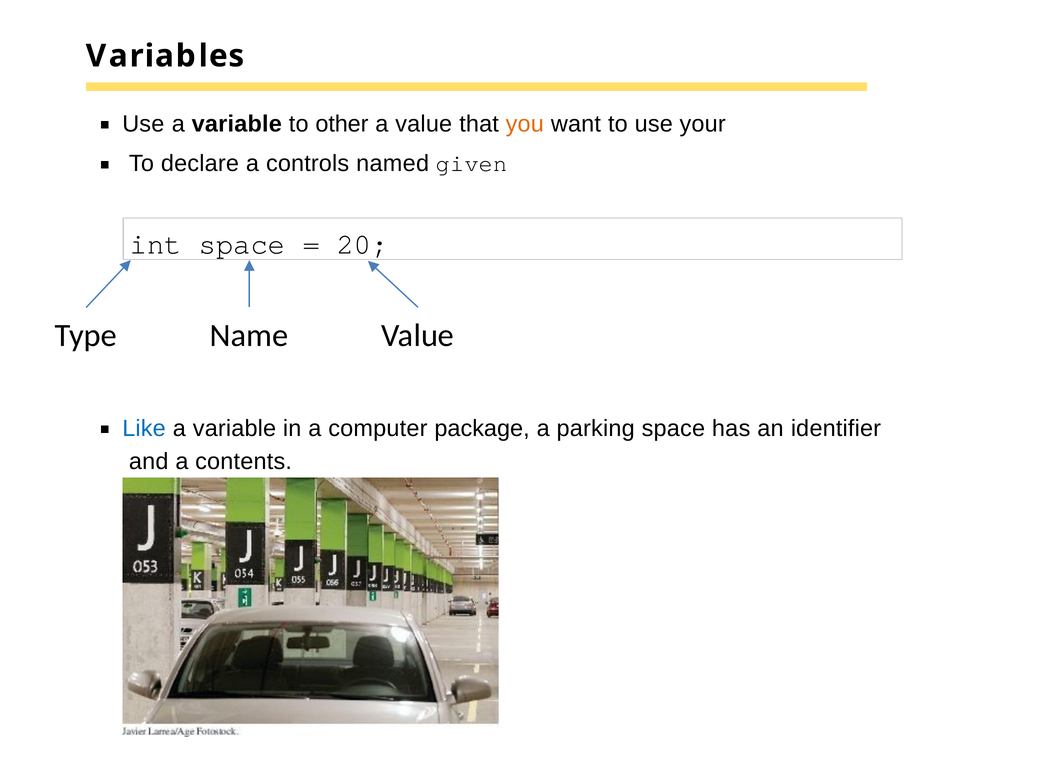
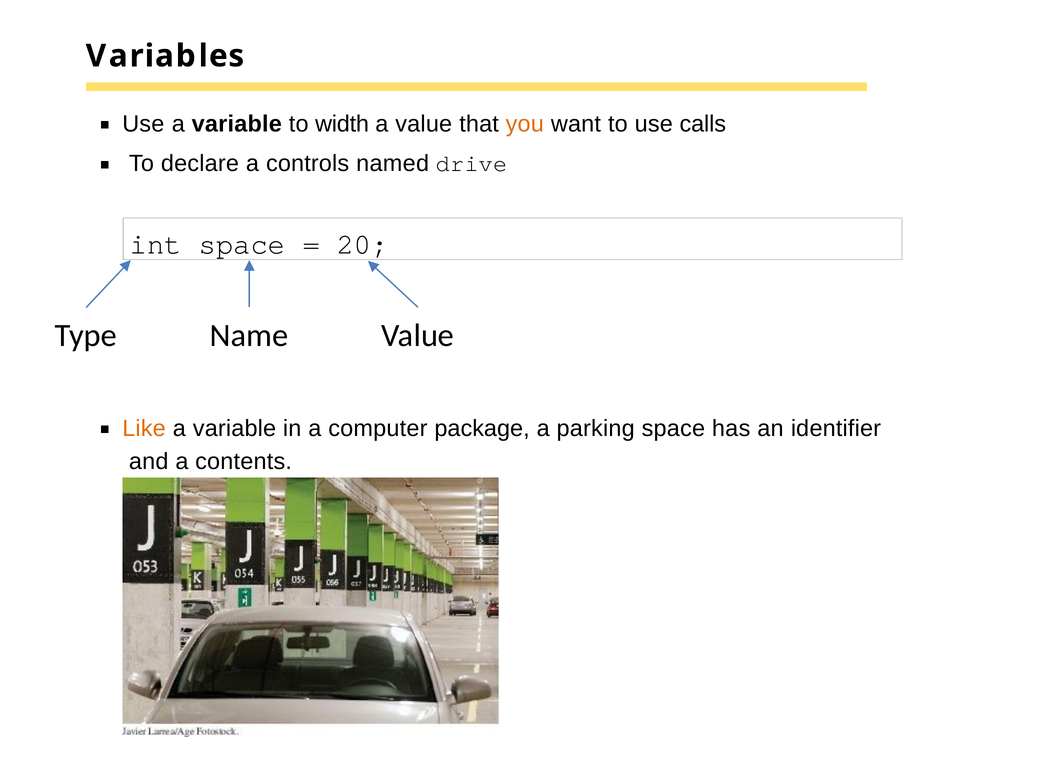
other: other -> width
your: your -> calls
given: given -> drive
Like colour: blue -> orange
